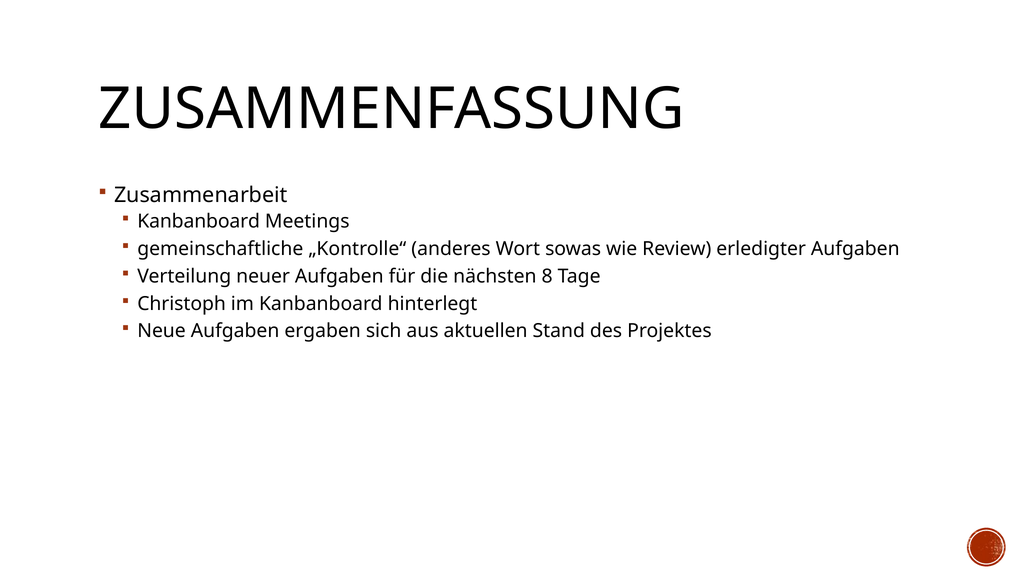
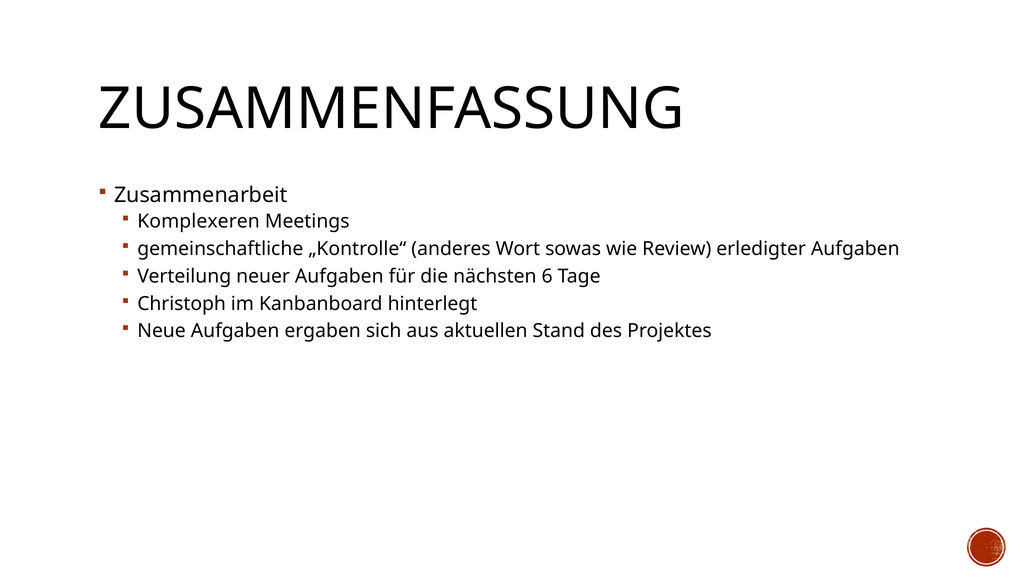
Kanbanboard at (199, 222): Kanbanboard -> Komplexeren
8: 8 -> 6
